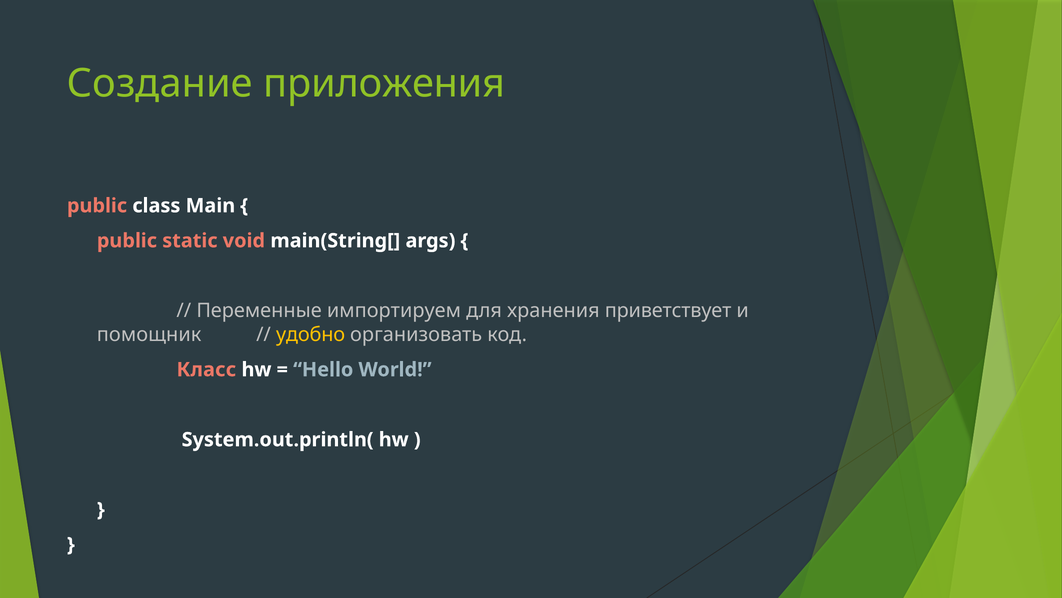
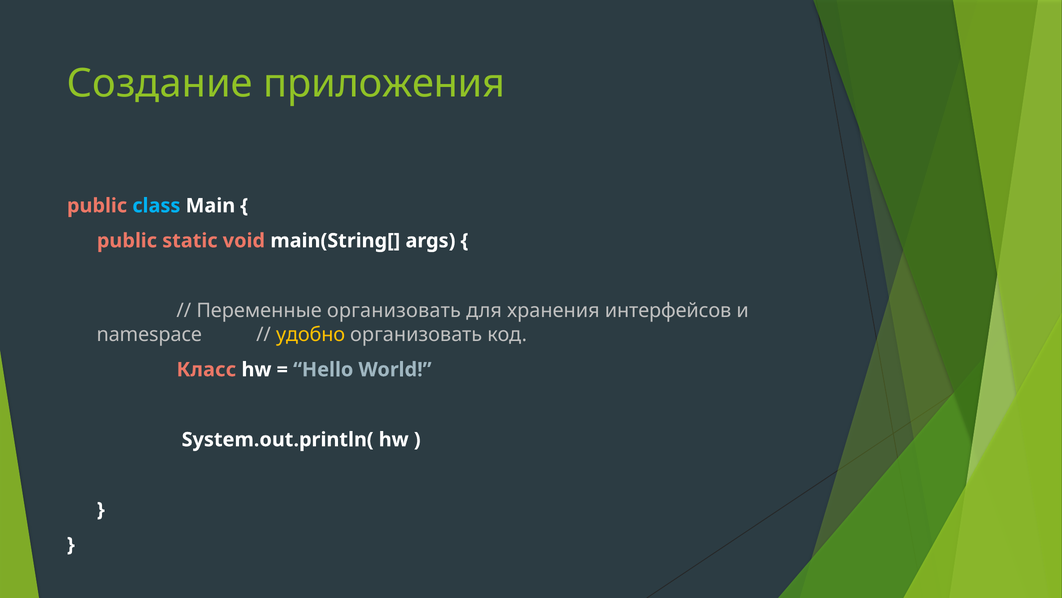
class colour: white -> light blue
Переменные импортируем: импортируем -> организовать
приветствует: приветствует -> интерфейсов
помощник: помощник -> namespace
